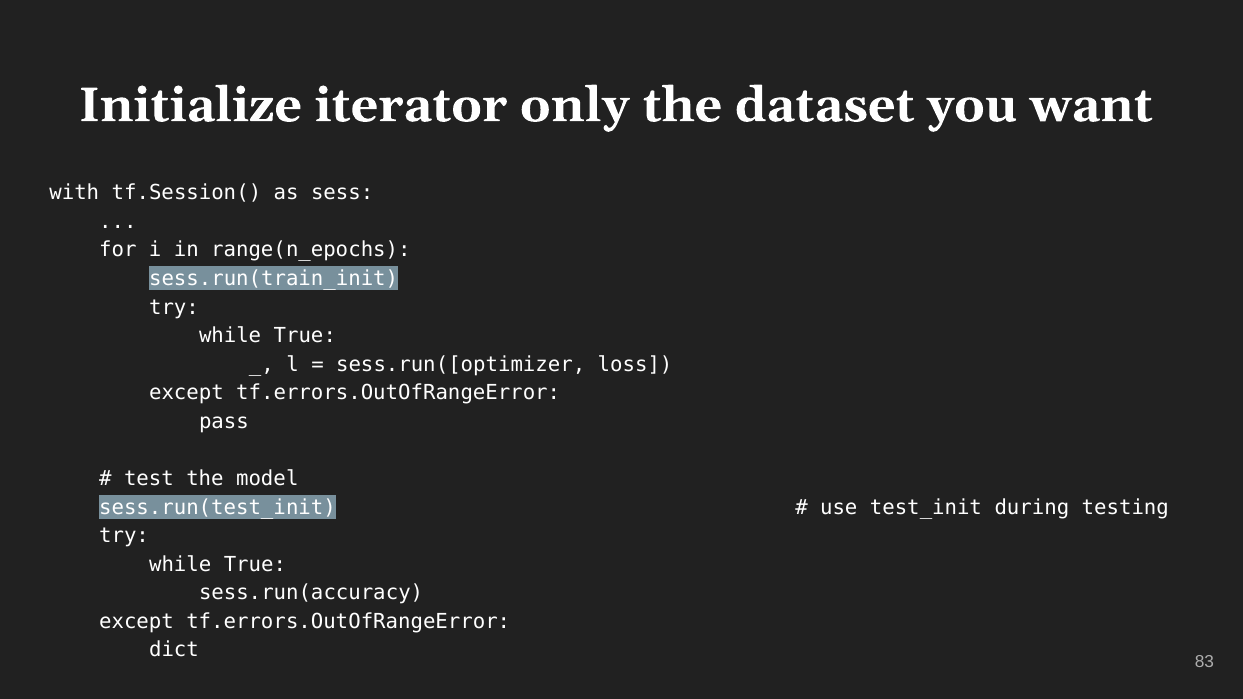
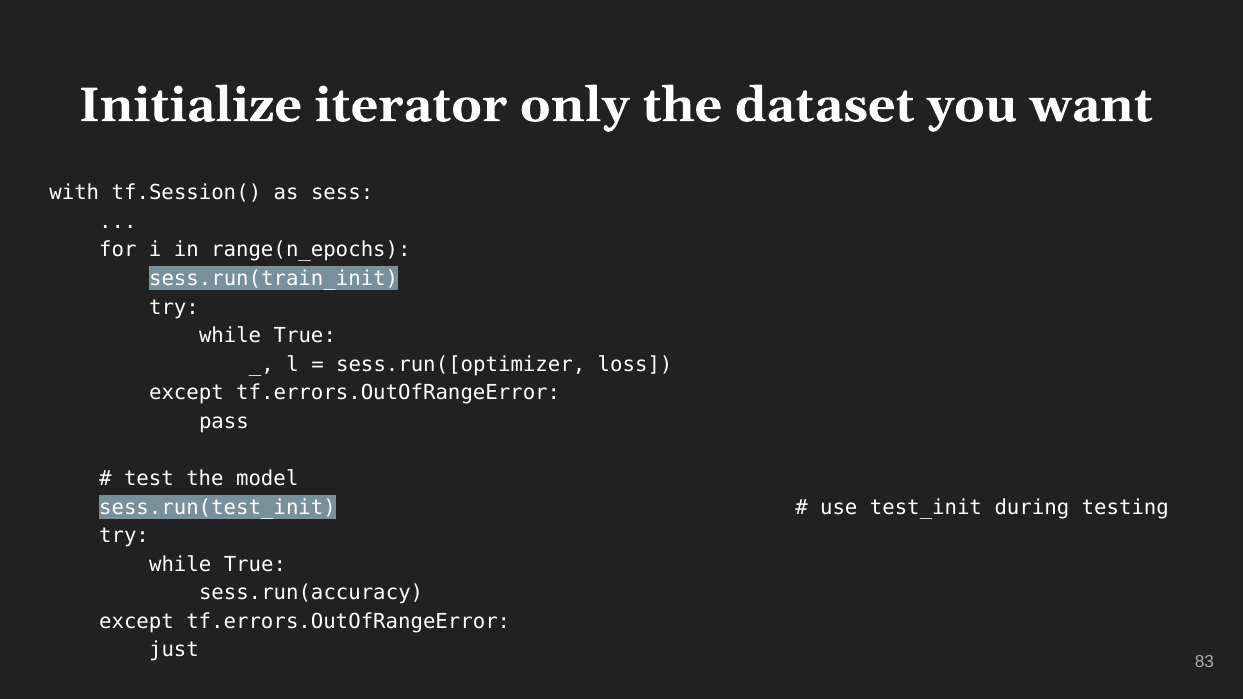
dict: dict -> just
